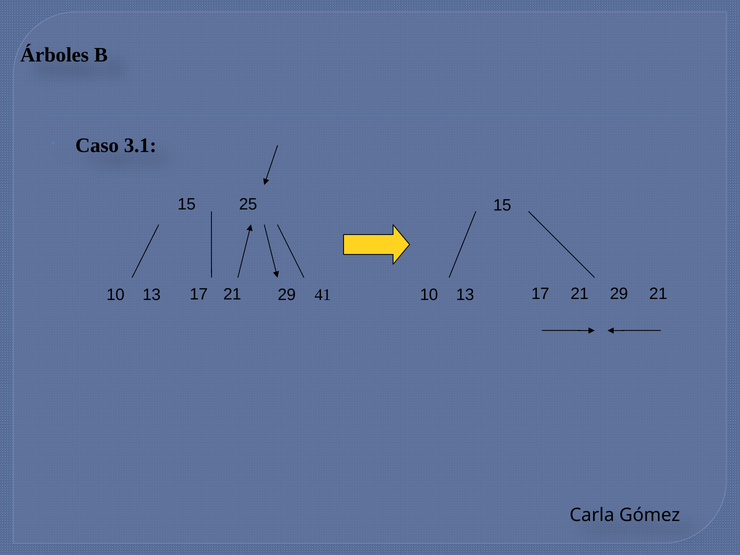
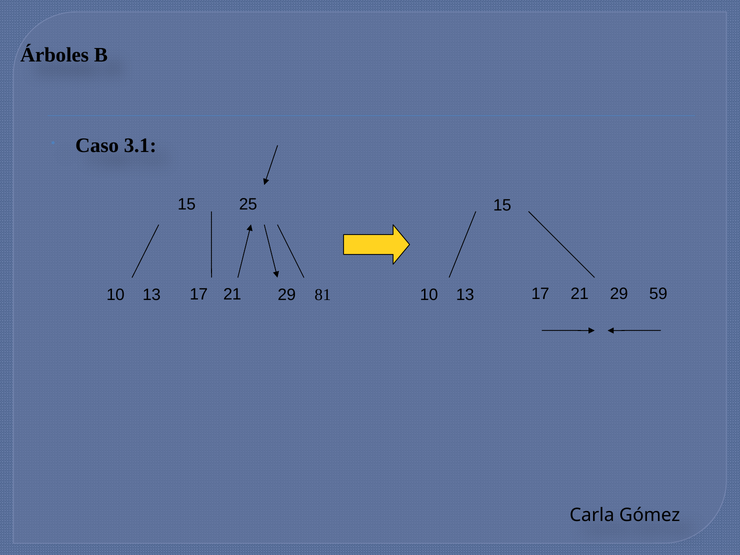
41: 41 -> 81
29 21: 21 -> 59
